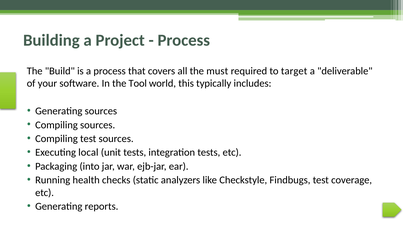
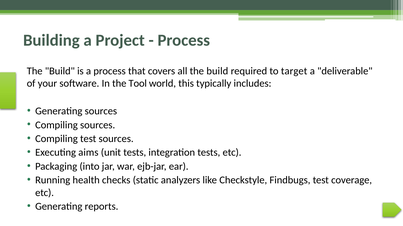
all the must: must -> build
local: local -> aims
